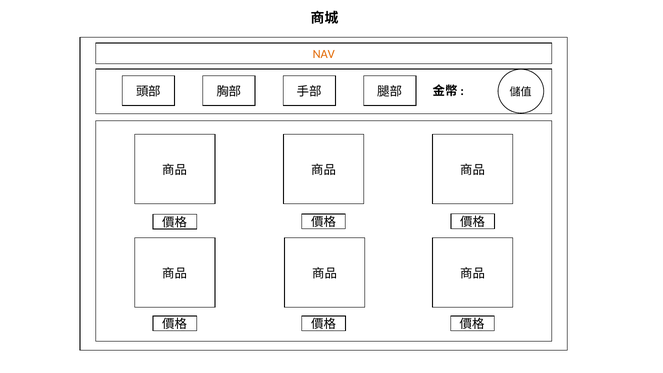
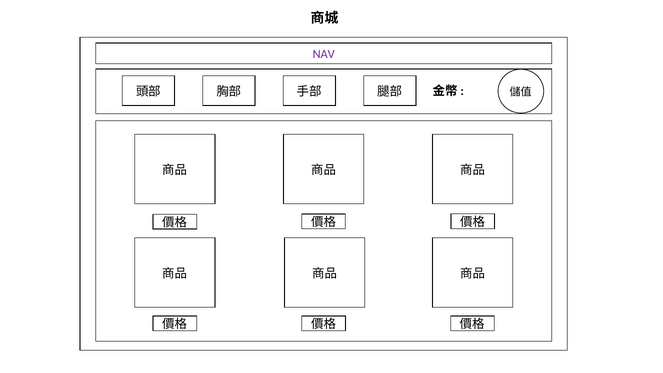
NAV colour: orange -> purple
